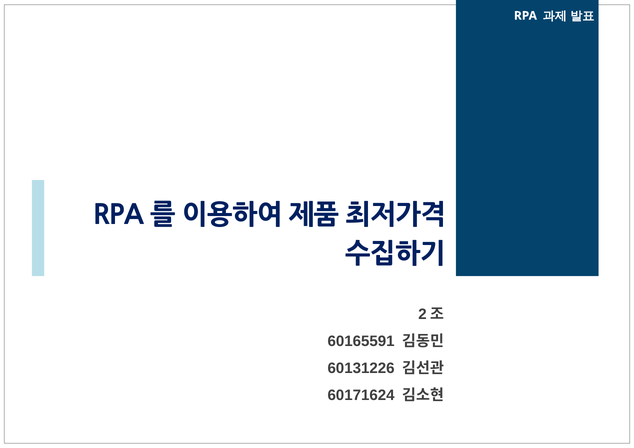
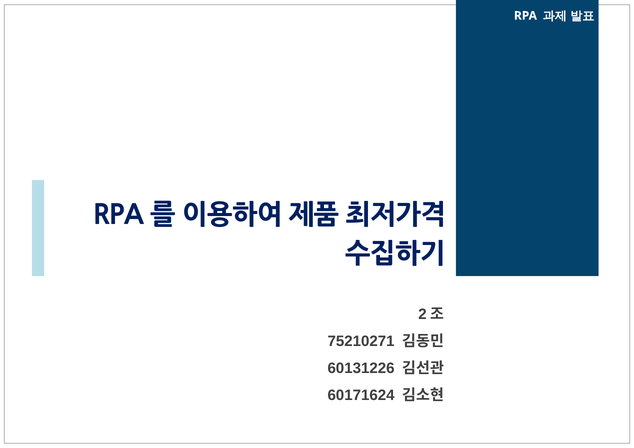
60165591: 60165591 -> 75210271
